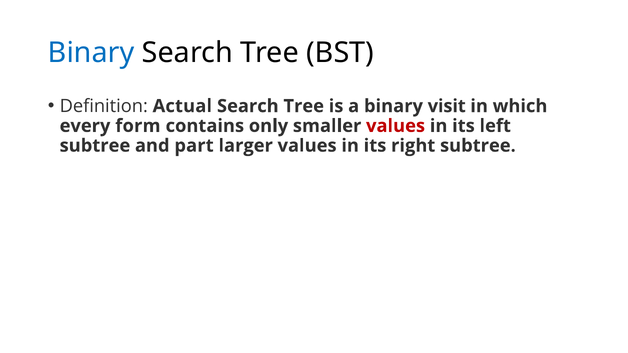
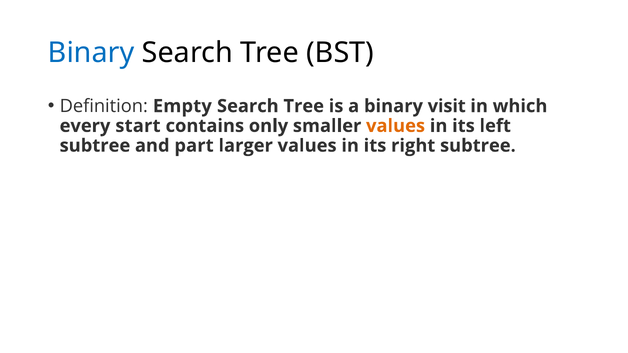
Actual: Actual -> Empty
form: form -> start
values at (396, 126) colour: red -> orange
